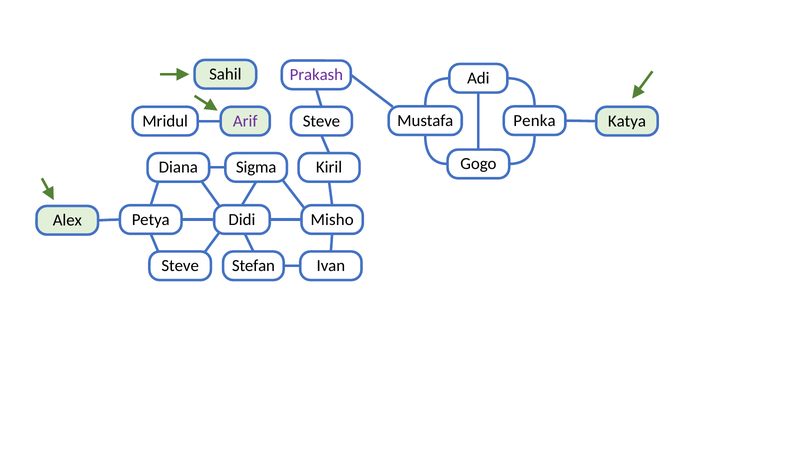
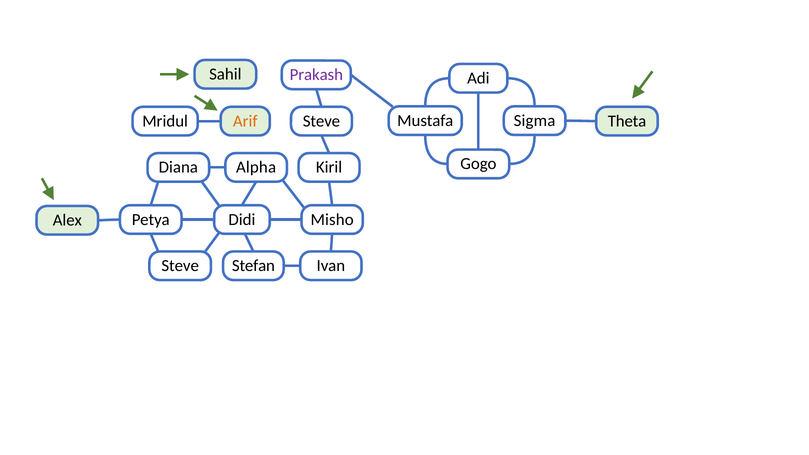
Penka: Penka -> Sigma
Arif colour: purple -> orange
Katya: Katya -> Theta
Sigma: Sigma -> Alpha
